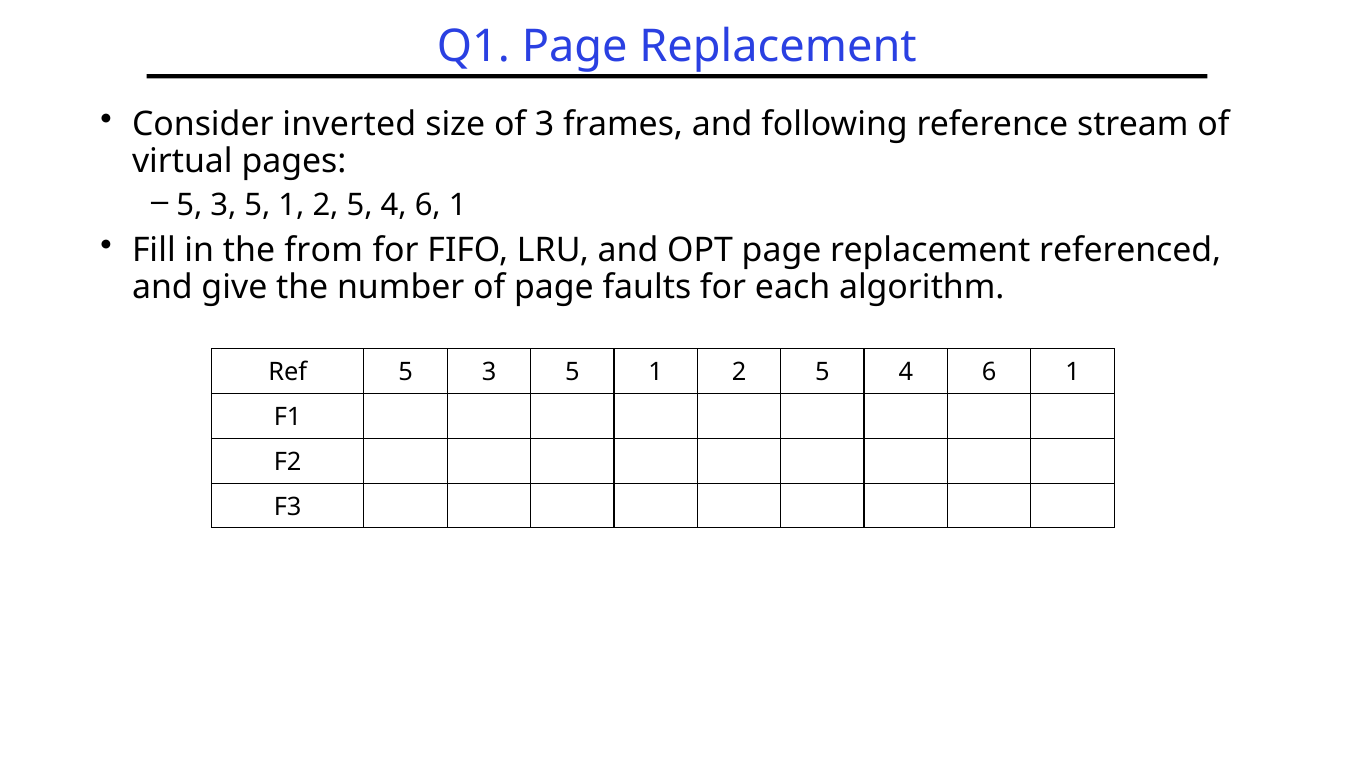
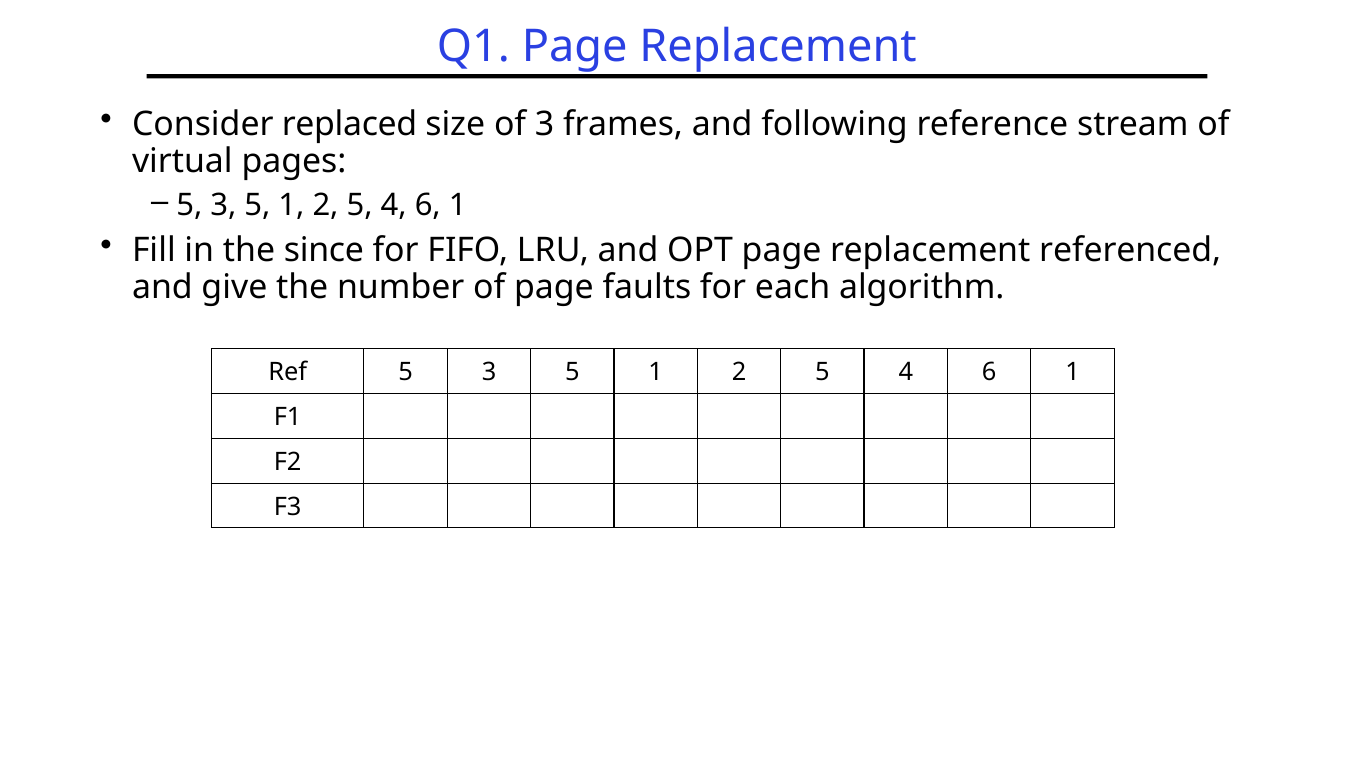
inverted: inverted -> replaced
from: from -> since
